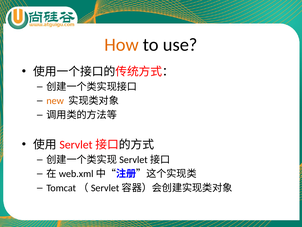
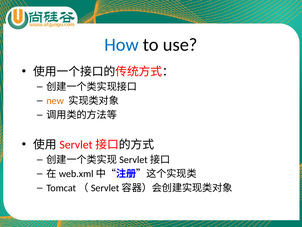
How colour: orange -> blue
